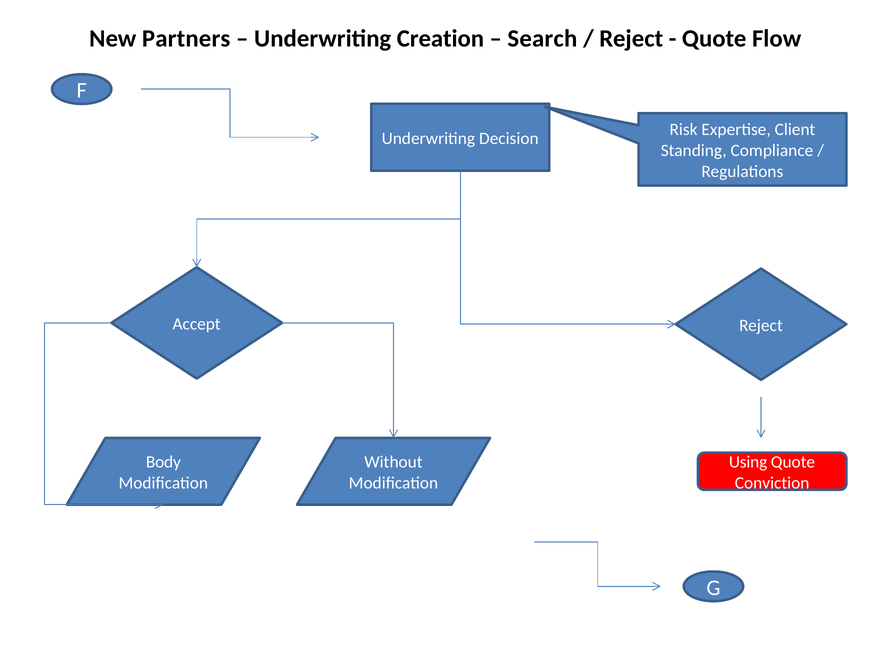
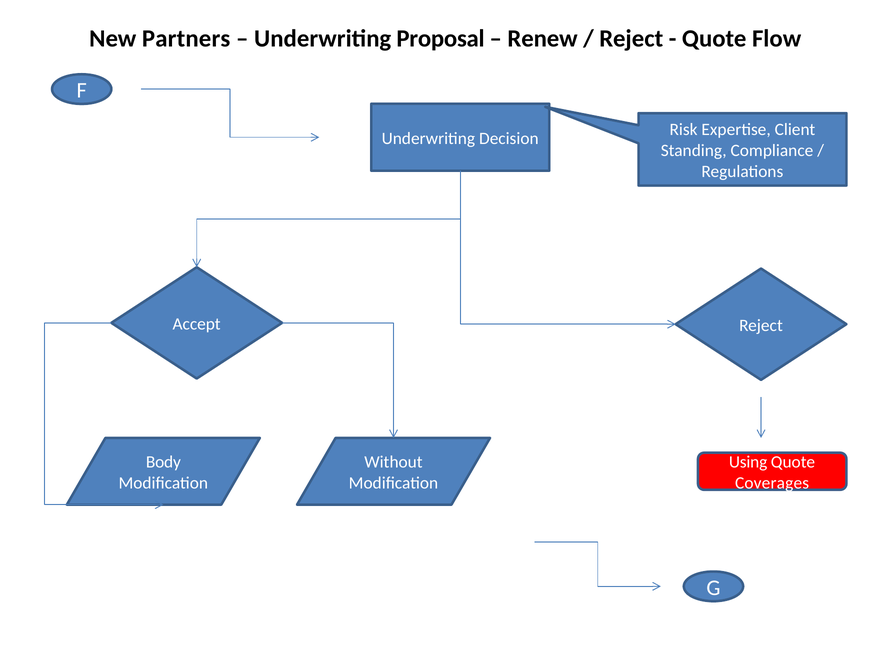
Creation: Creation -> Proposal
Search: Search -> Renew
Conviction: Conviction -> Coverages
